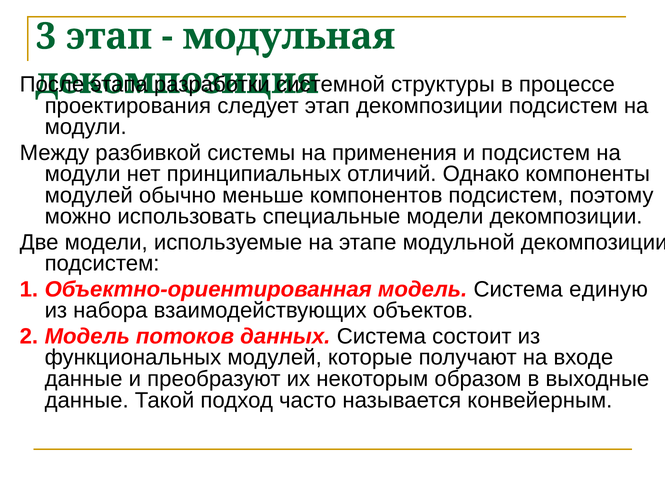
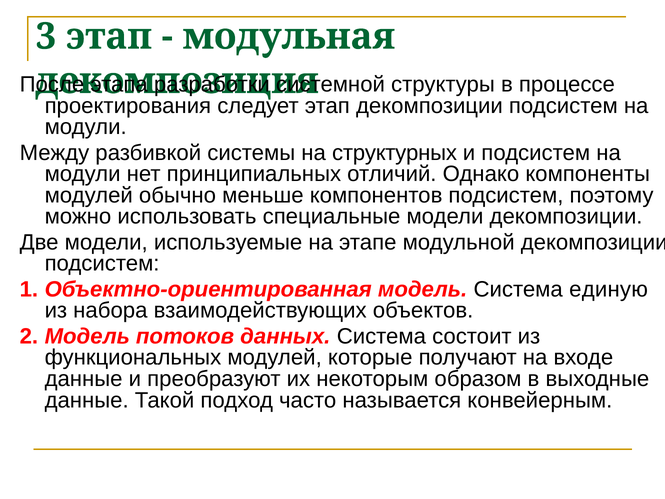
применения: применения -> структурных
